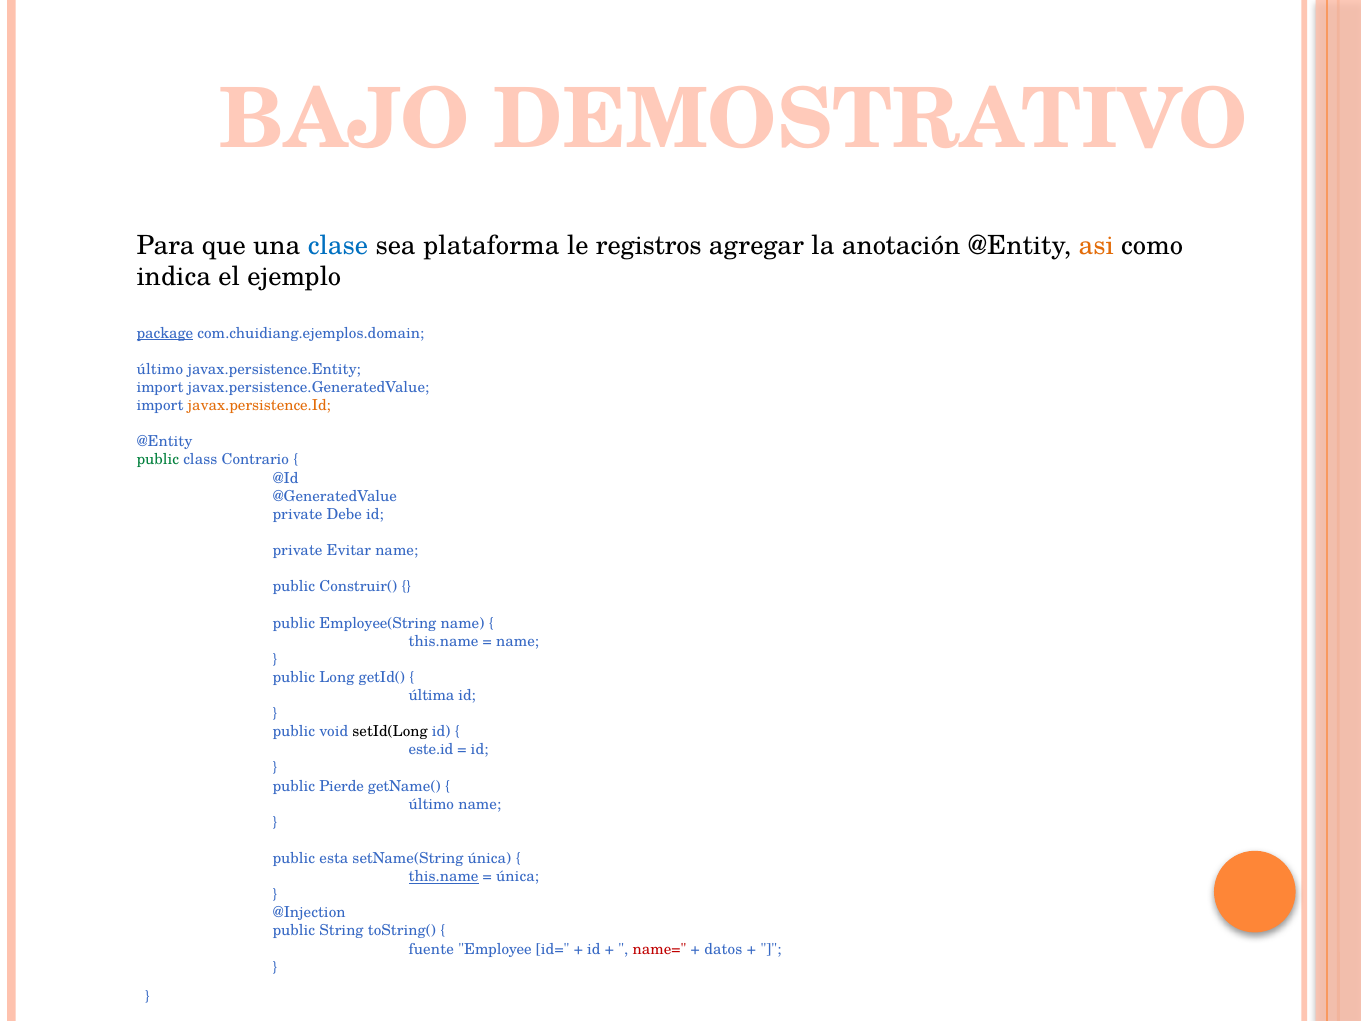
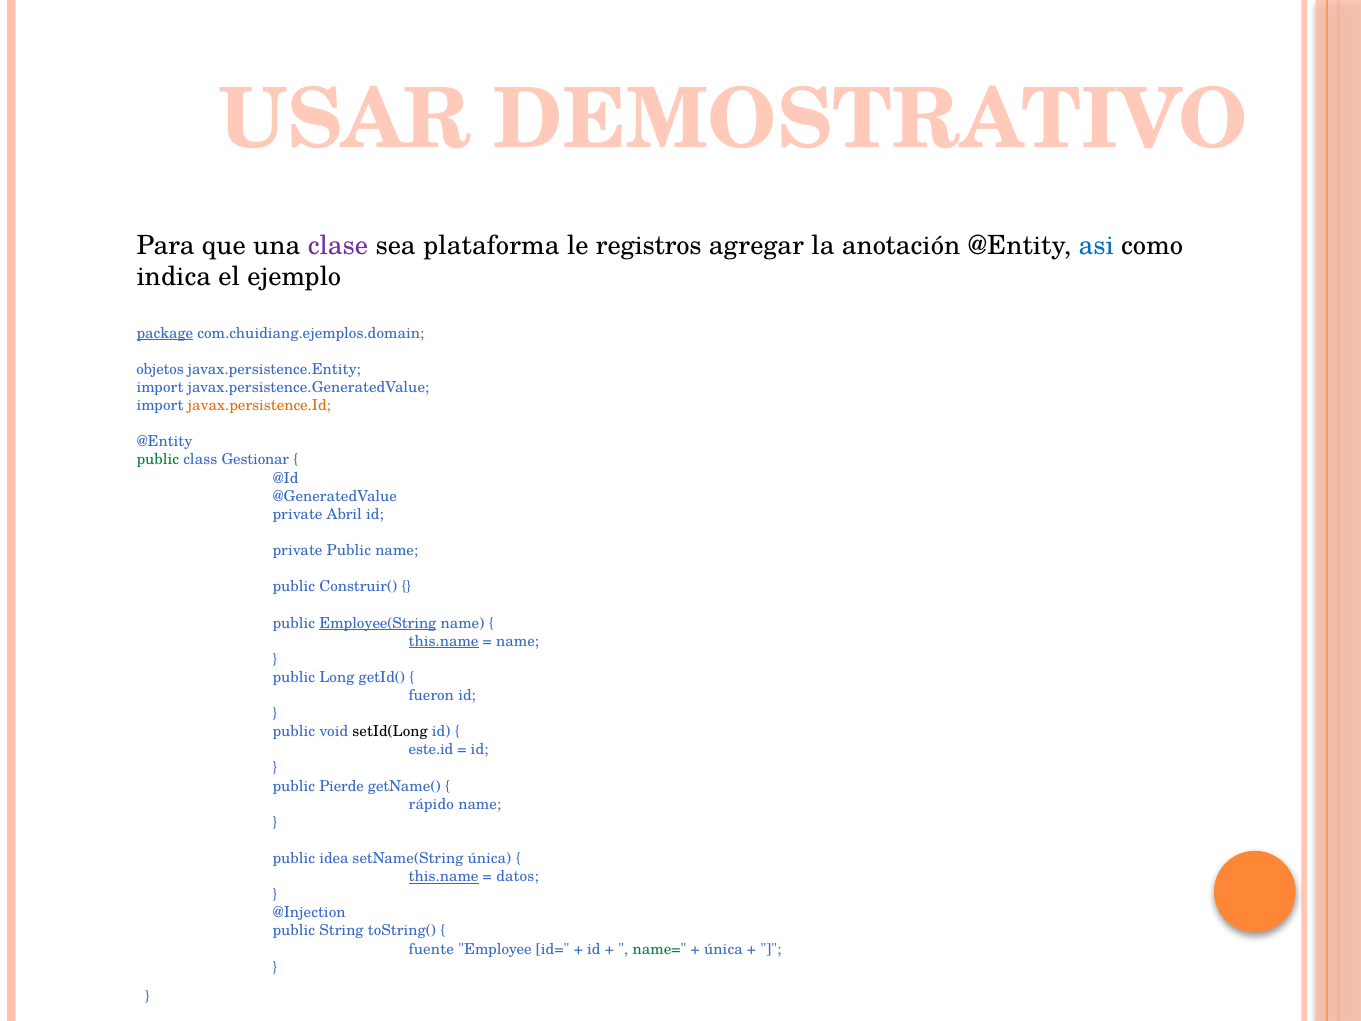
BAJO: BAJO -> USAR
clase colour: blue -> purple
asi colour: orange -> blue
último at (160, 369): último -> objetos
Contrario: Contrario -> Gestionar
Debe: Debe -> Abril
private Evitar: Evitar -> Public
Employee(String underline: none -> present
this.name at (444, 641) underline: none -> present
última: última -> fueron
último at (431, 804): último -> rápido
esta: esta -> idea
única at (518, 876): única -> datos
name= colour: red -> green
datos at (723, 949): datos -> única
